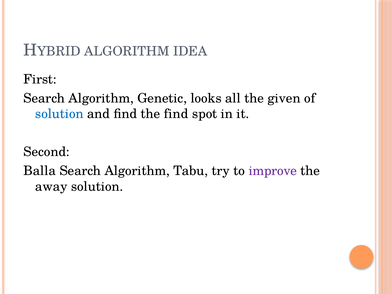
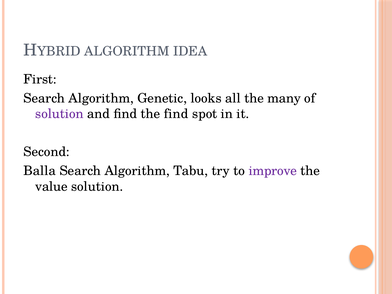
given: given -> many
solution at (59, 114) colour: blue -> purple
away: away -> value
